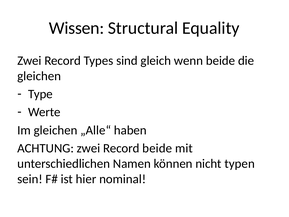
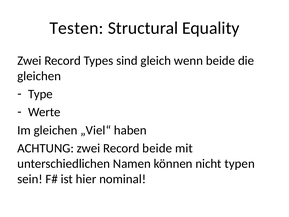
Wissen: Wissen -> Testen
„Alle“: „Alle“ -> „Viel“
